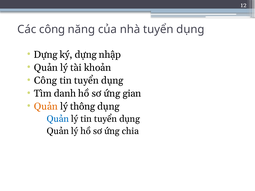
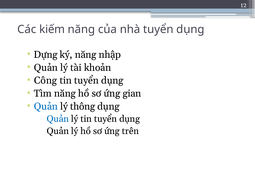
Các công: công -> kiếm
ký dựng: dựng -> năng
Tìm danh: danh -> năng
Quản at (46, 107) colour: orange -> blue
chia: chia -> trên
